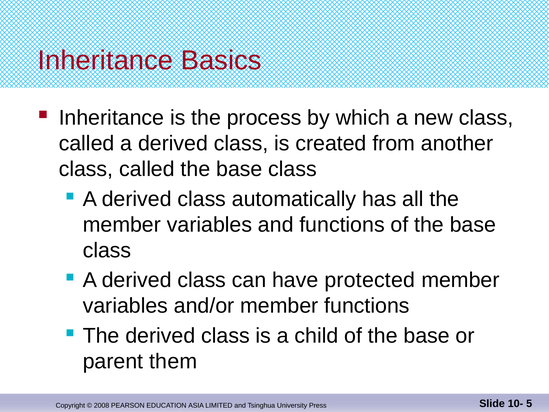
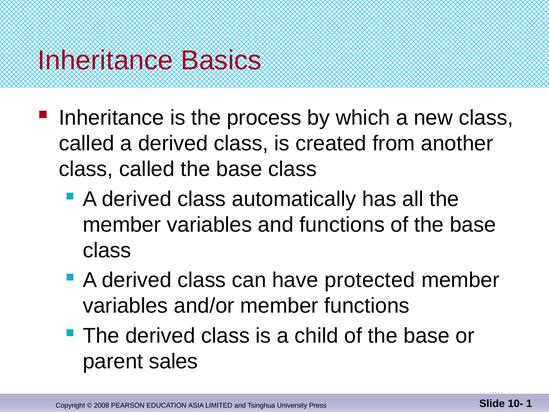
them: them -> sales
5: 5 -> 1
